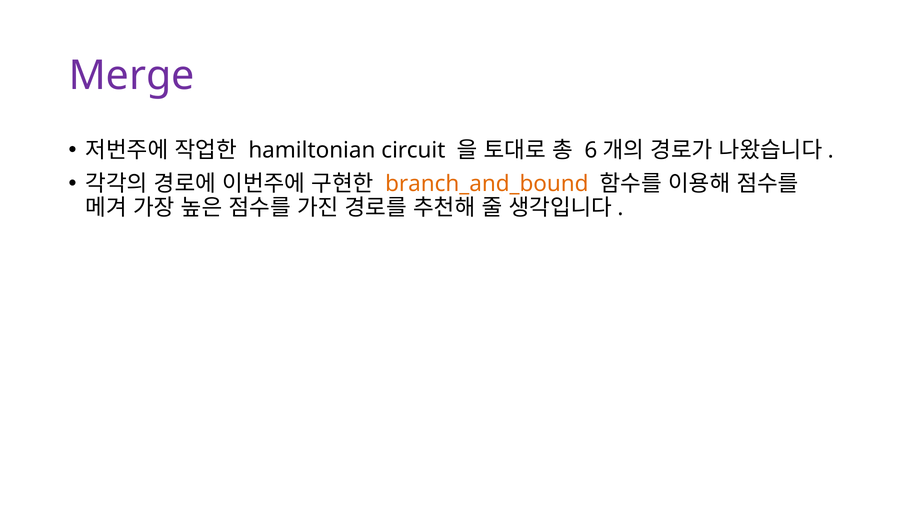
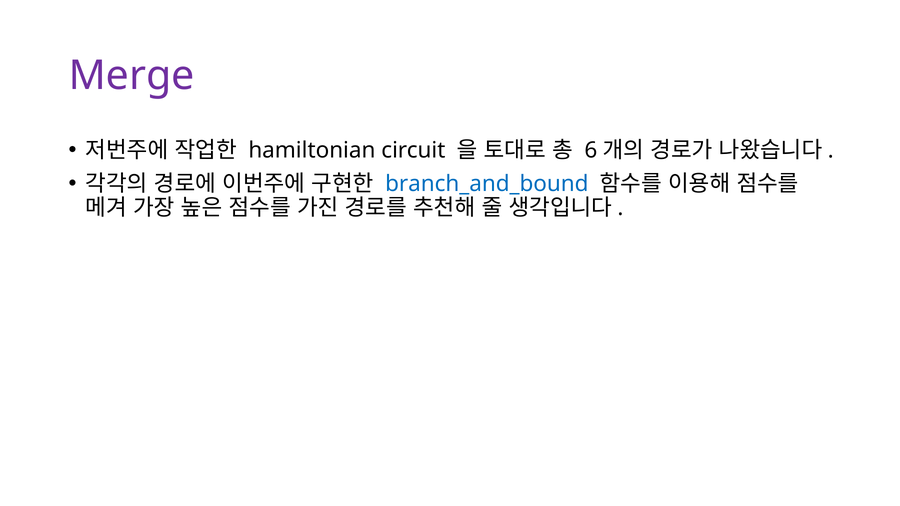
branch_and_bound colour: orange -> blue
